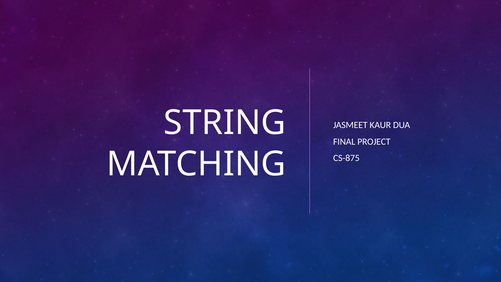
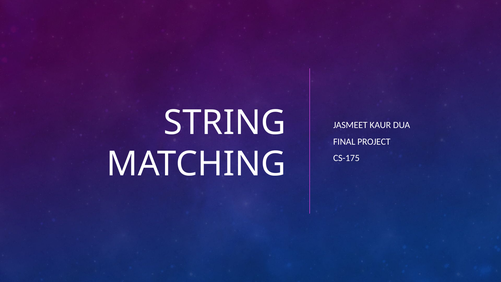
CS-875: CS-875 -> CS-175
